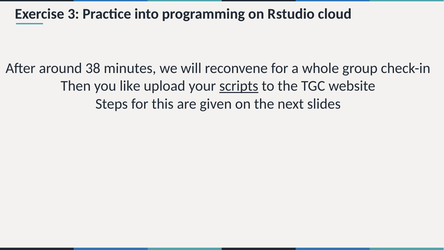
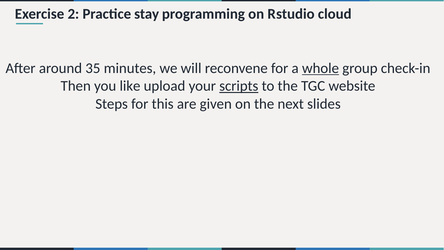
3: 3 -> 2
into: into -> stay
38: 38 -> 35
whole underline: none -> present
